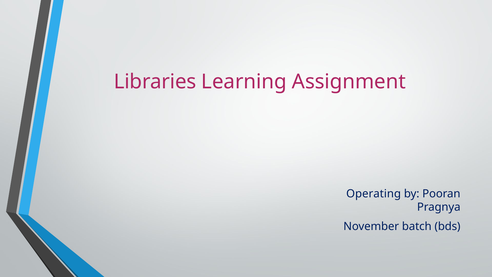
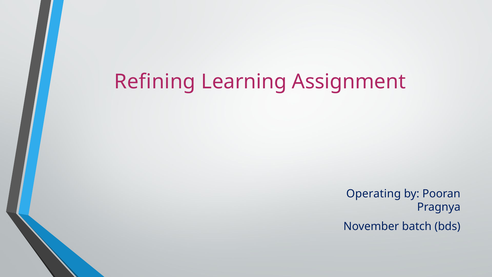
Libraries: Libraries -> Refining
